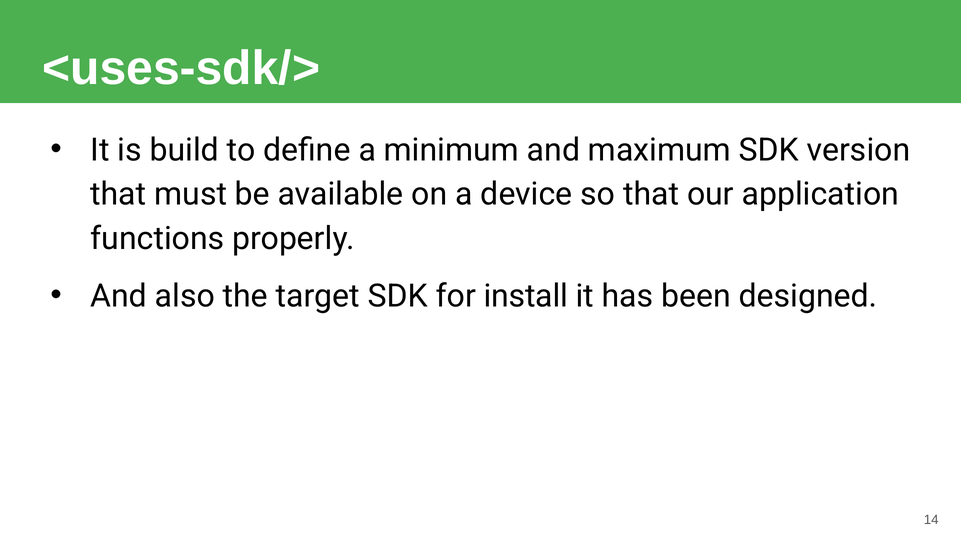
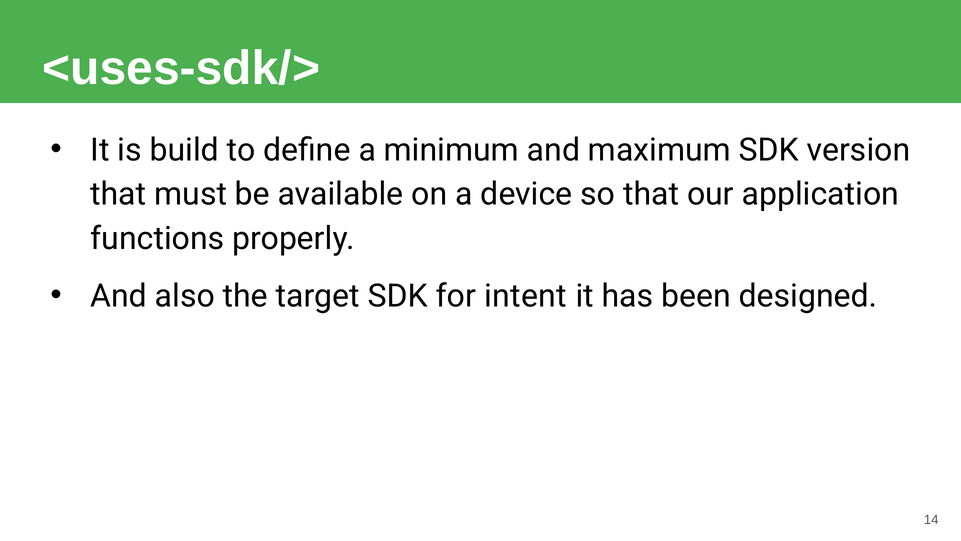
install: install -> intent
